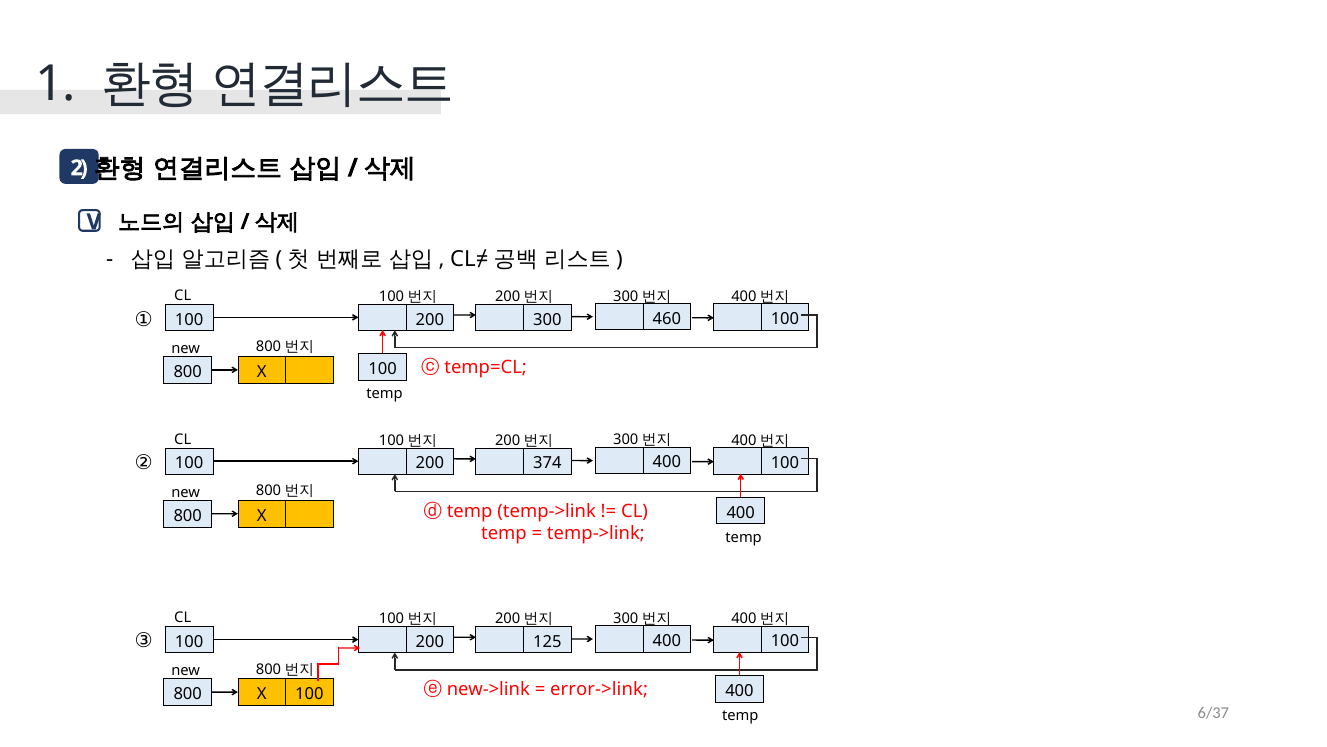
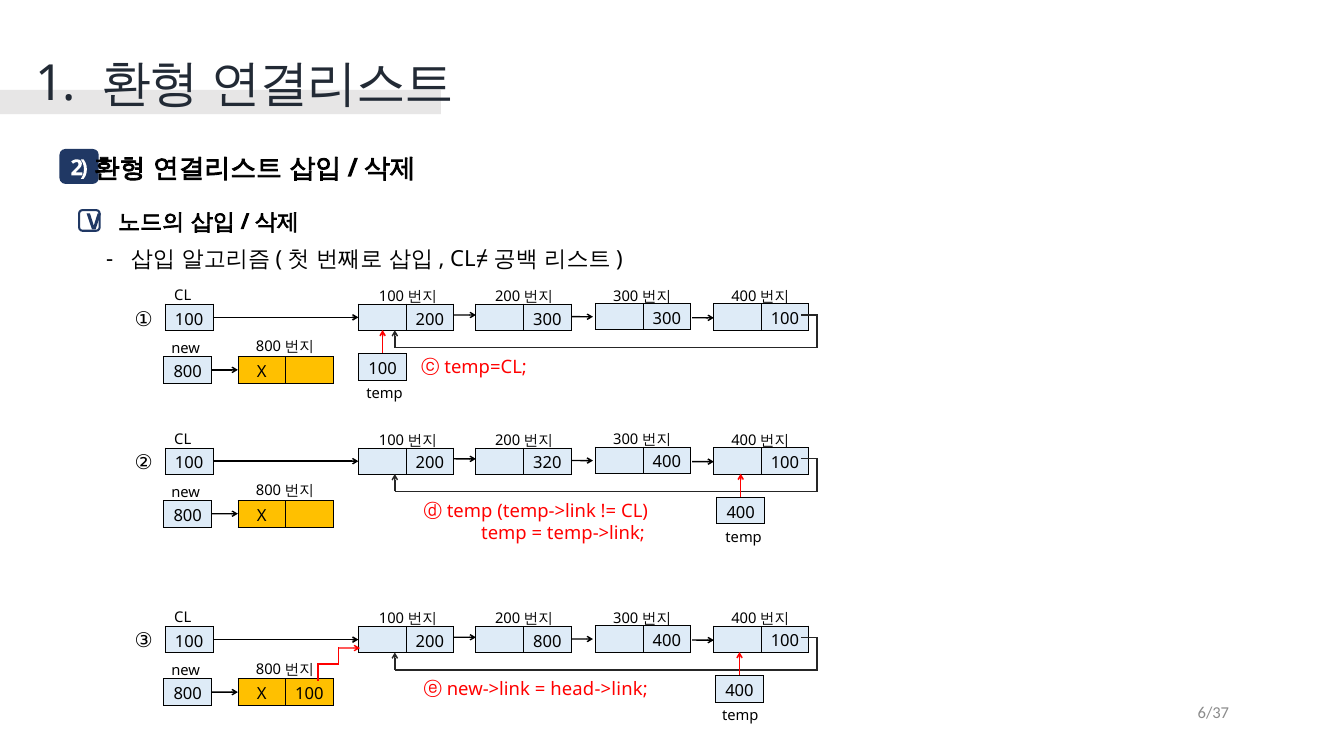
300 460: 460 -> 300
374: 374 -> 320
200 125: 125 -> 800
error->link: error->link -> head->link
